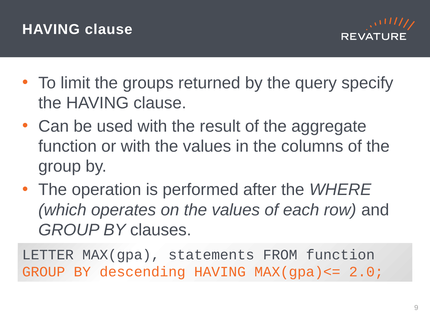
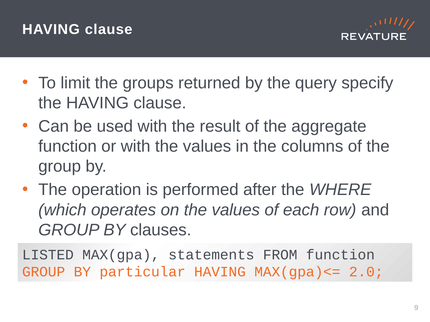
LETTER: LETTER -> LISTED
descending: descending -> particular
